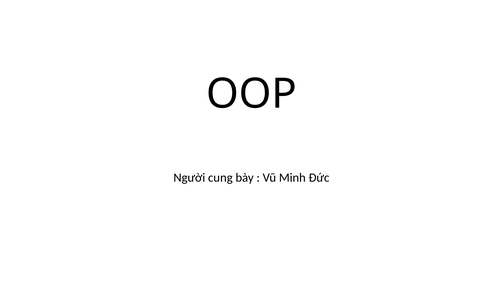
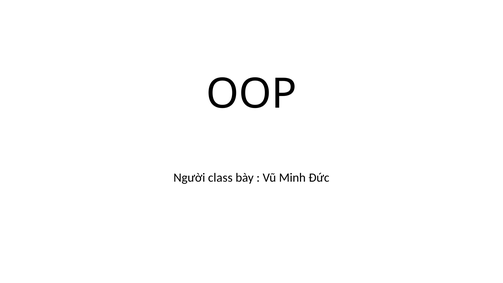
cung: cung -> class
